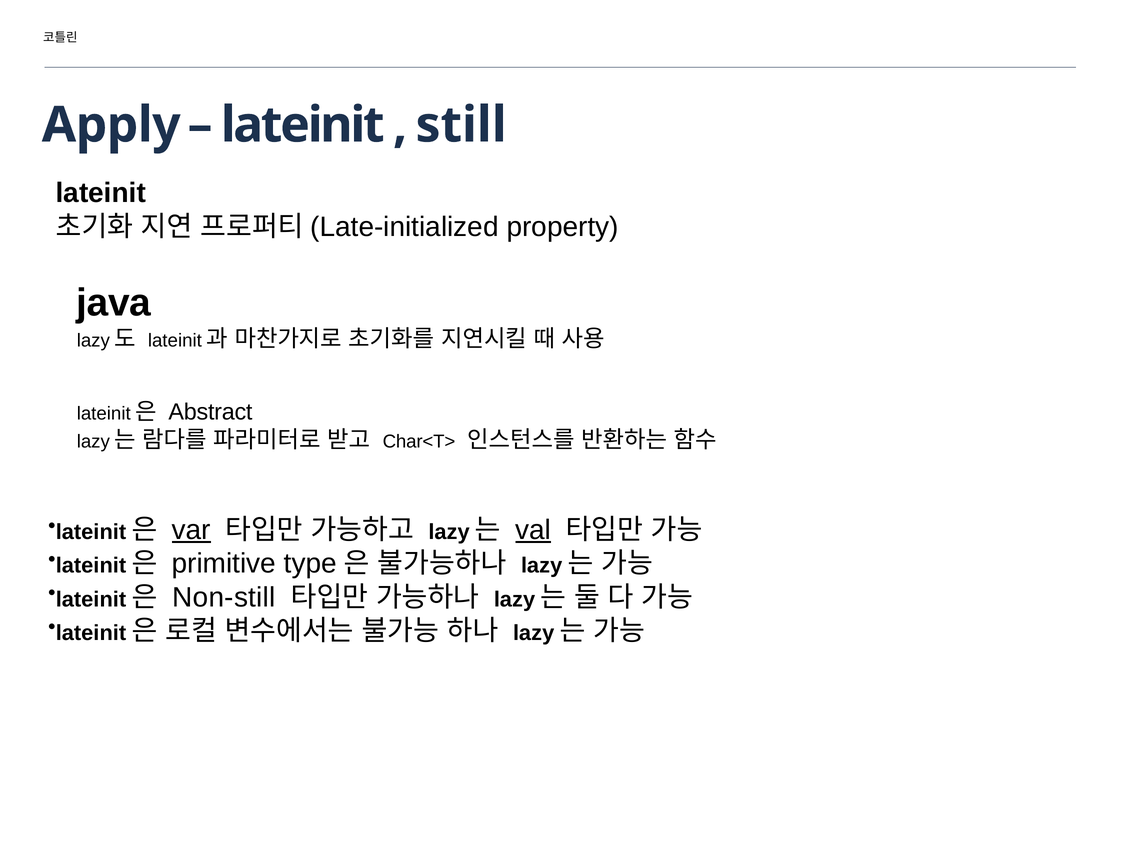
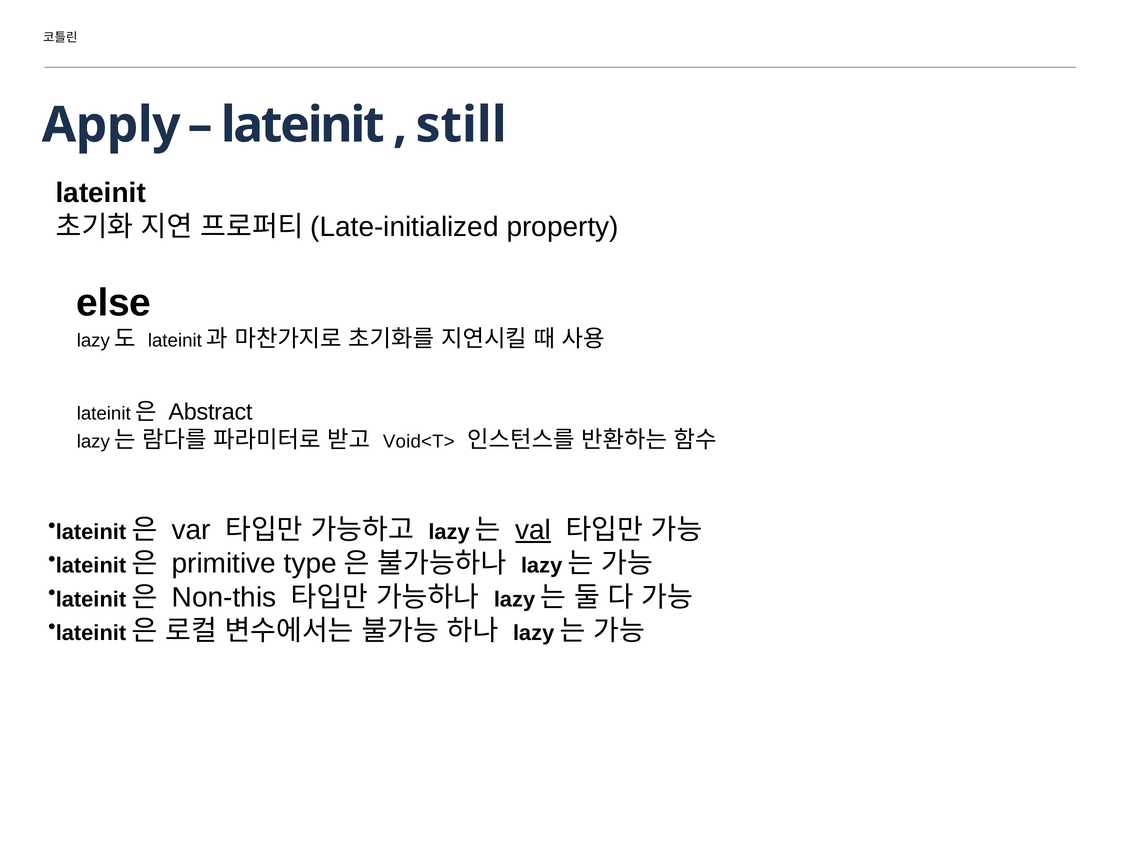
java: java -> else
Char<T>: Char<T> -> Void<T>
var underline: present -> none
Non-still: Non-still -> Non-this
